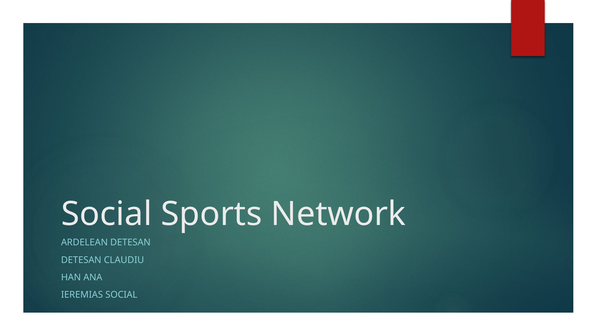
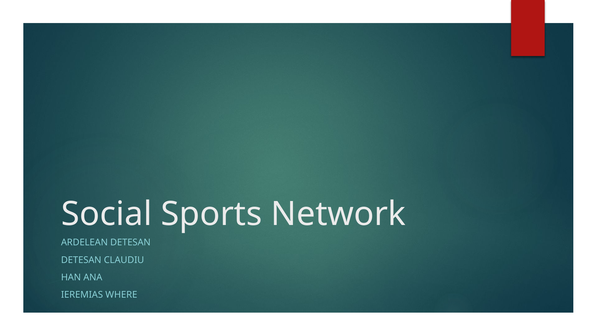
IEREMIAS SOCIAL: SOCIAL -> WHERE
